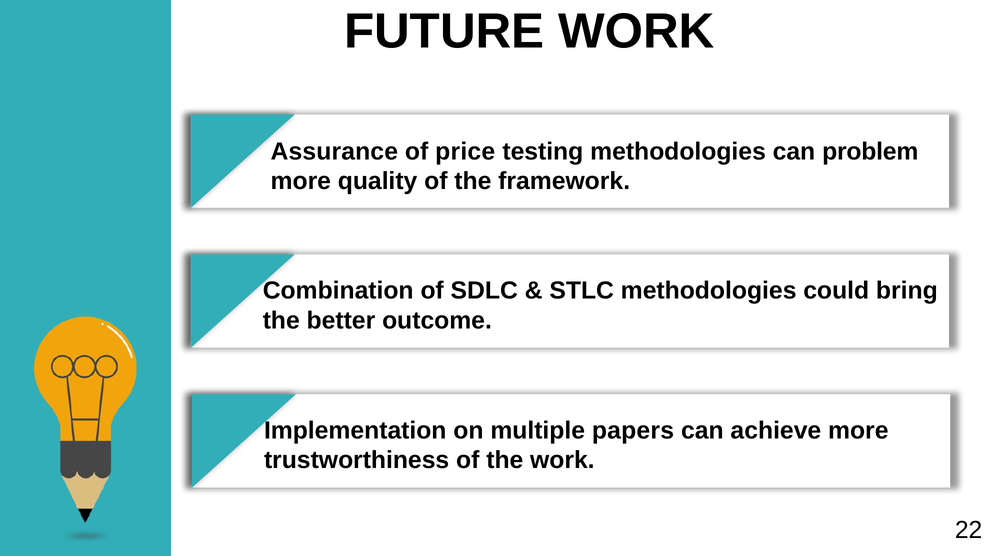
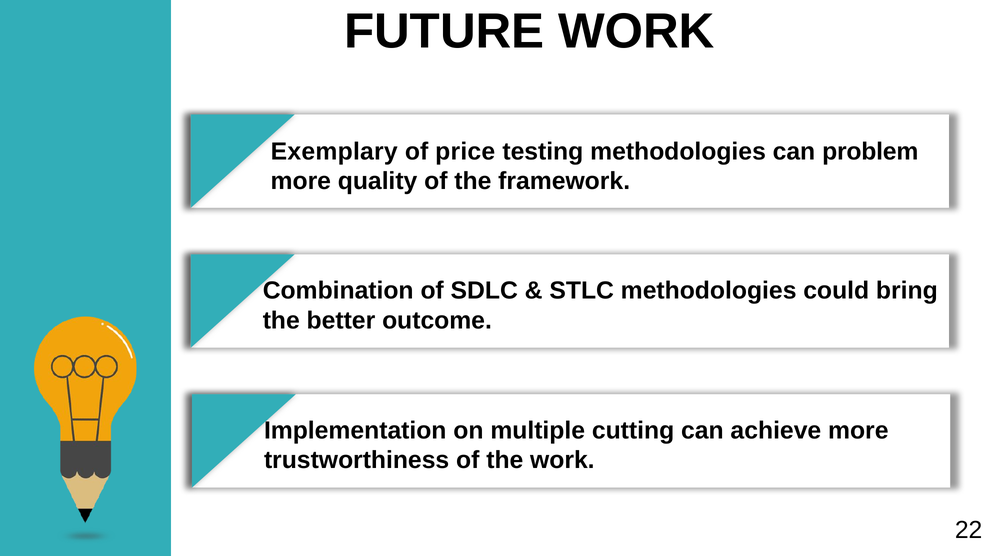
Assurance: Assurance -> Exemplary
papers: papers -> cutting
